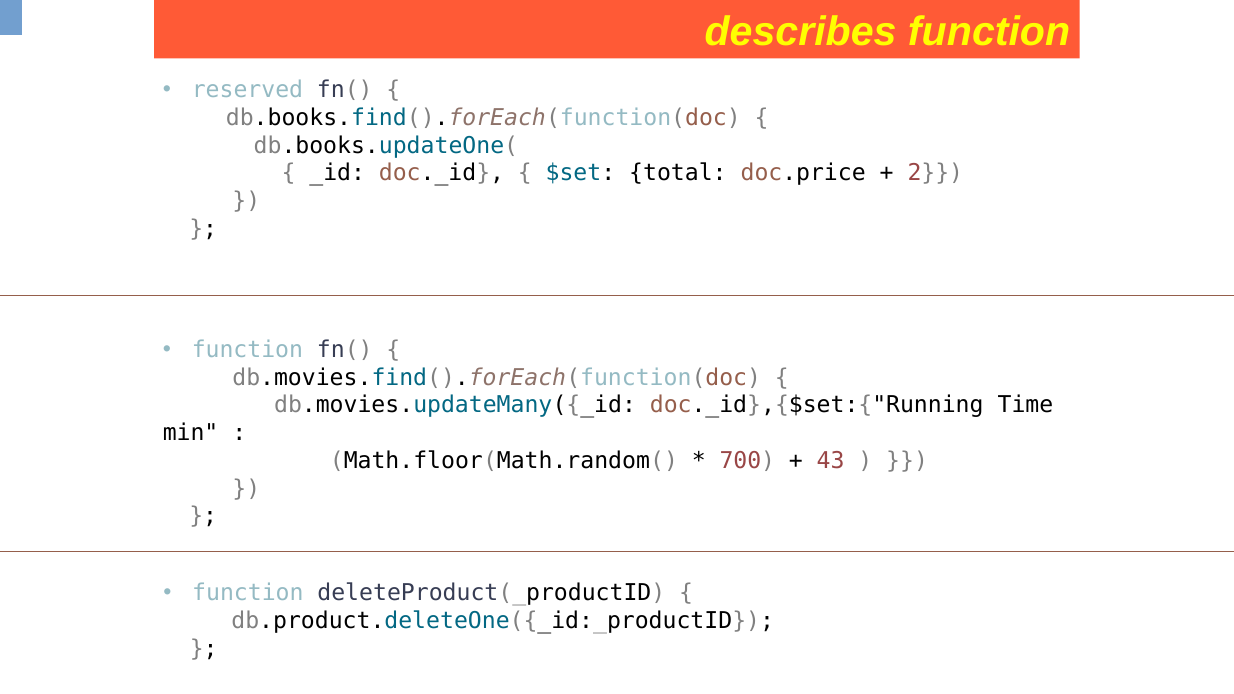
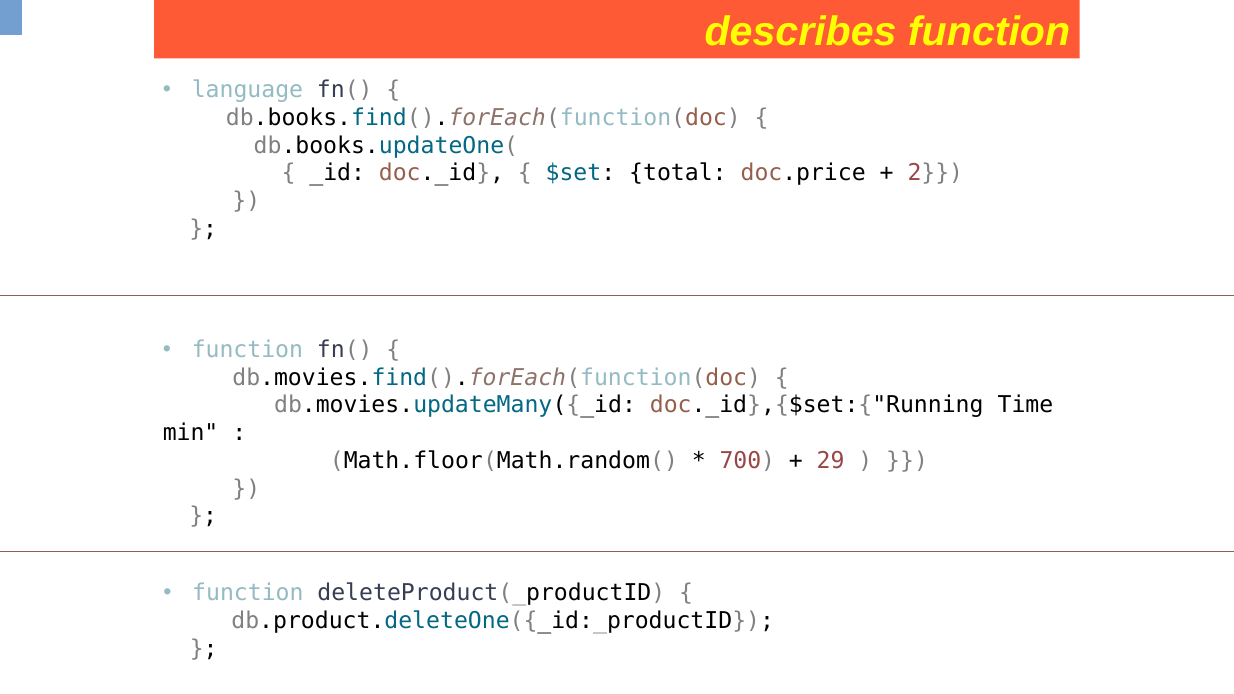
reserved: reserved -> language
43: 43 -> 29
